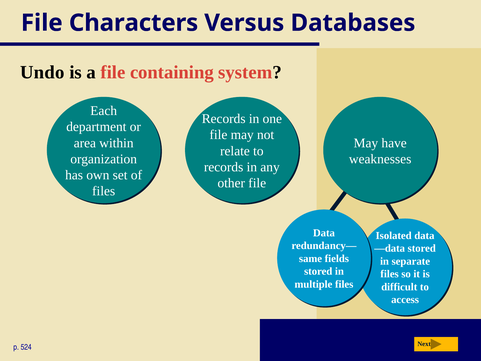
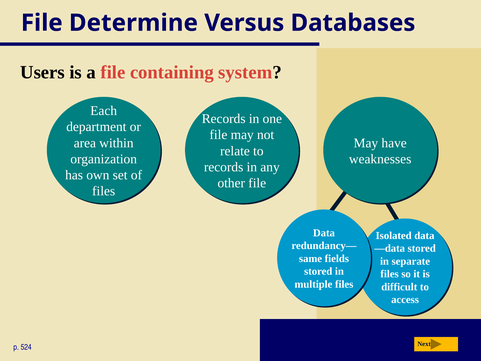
Characters: Characters -> Determine
Undo: Undo -> Users
